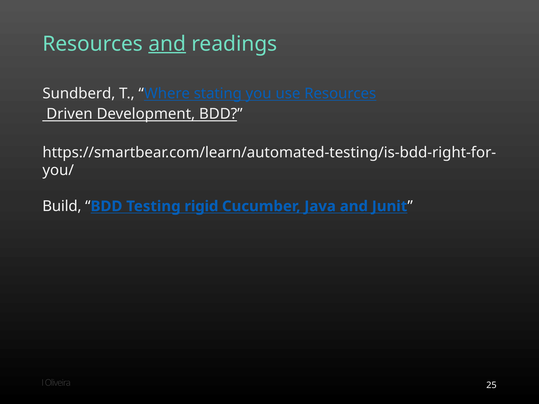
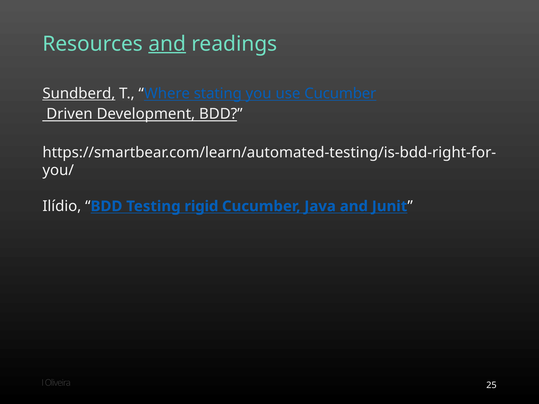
Sundberd underline: none -> present
use Resources: Resources -> Cucumber
Build: Build -> Ilídio
